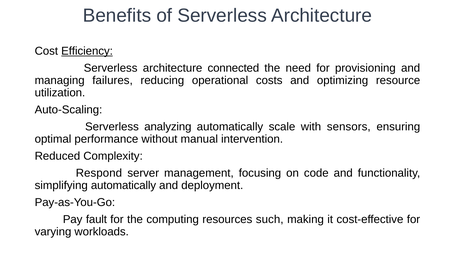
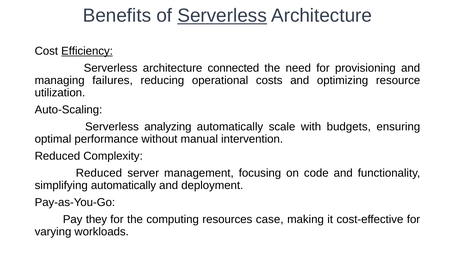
Serverless at (222, 16) underline: none -> present
sensors: sensors -> budgets
Respond at (99, 173): Respond -> Reduced
fault: fault -> they
such: such -> case
